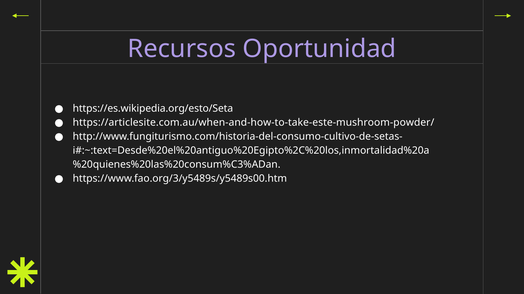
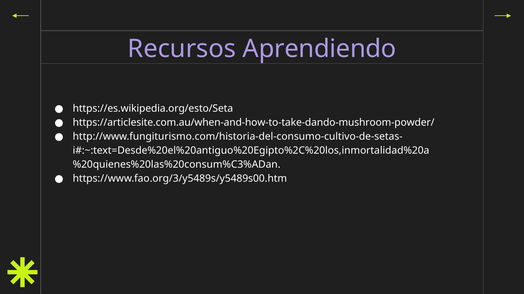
Oportunidad: Oportunidad -> Aprendiendo
https://articlesite.com.au/when-and-how-to-take-este-mushroom-powder/: https://articlesite.com.au/when-and-how-to-take-este-mushroom-powder/ -> https://articlesite.com.au/when-and-how-to-take-dando-mushroom-powder/
